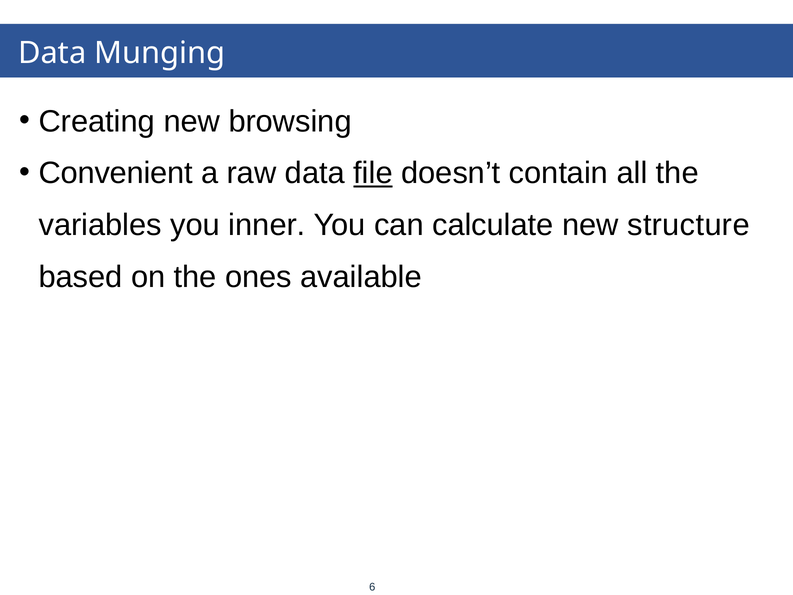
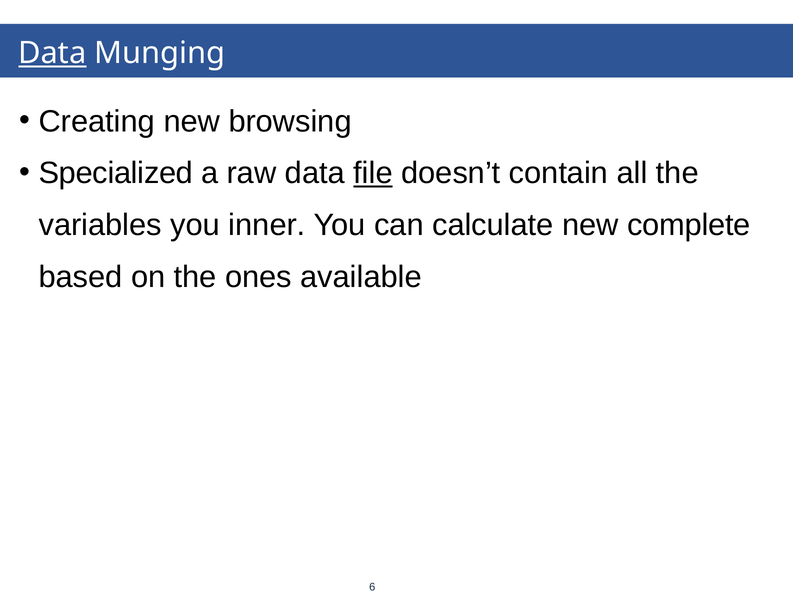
Data at (52, 53) underline: none -> present
Convenient: Convenient -> Specialized
structure: structure -> complete
